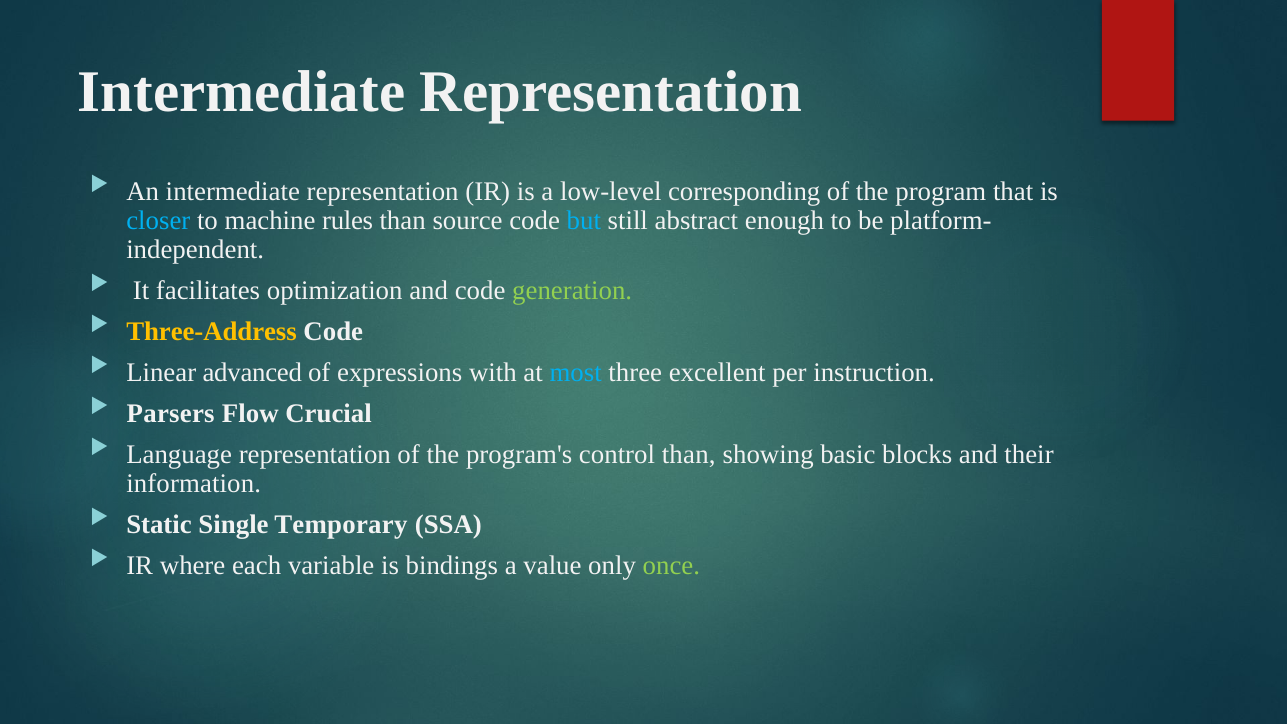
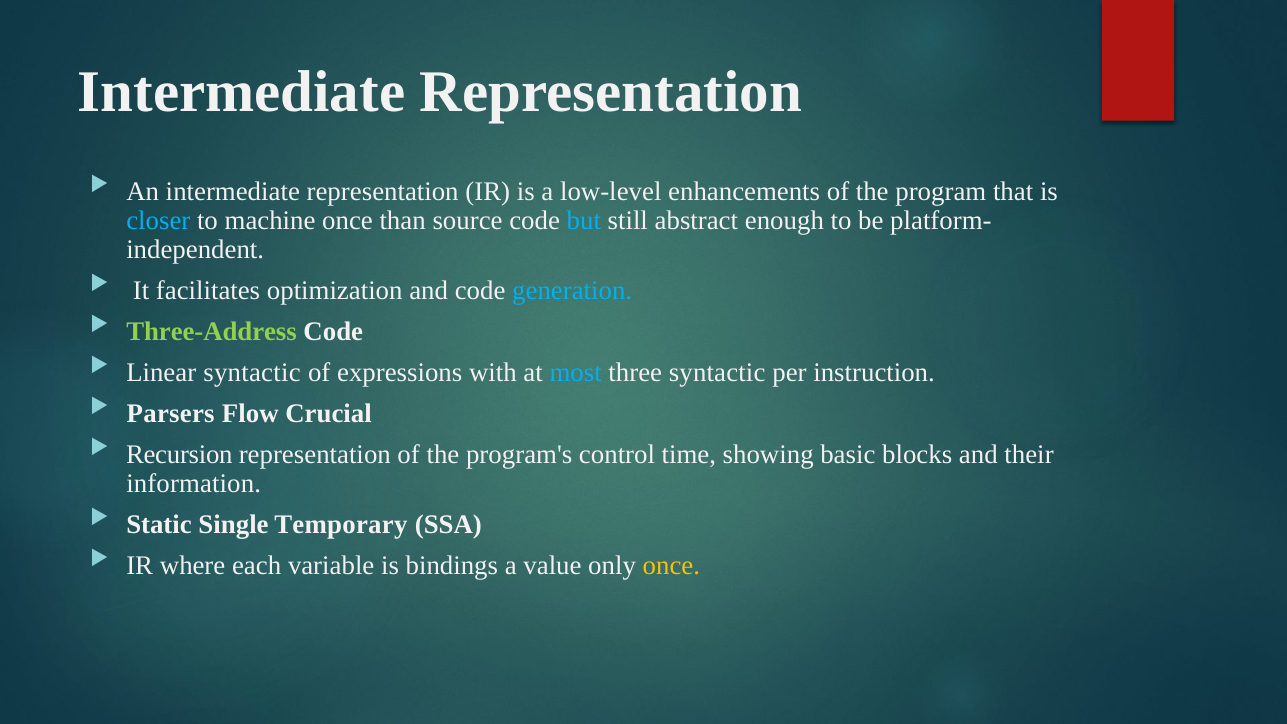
corresponding: corresponding -> enhancements
machine rules: rules -> once
generation colour: light green -> light blue
Three-Address colour: yellow -> light green
Linear advanced: advanced -> syntactic
three excellent: excellent -> syntactic
Language: Language -> Recursion
control than: than -> time
once at (671, 566) colour: light green -> yellow
